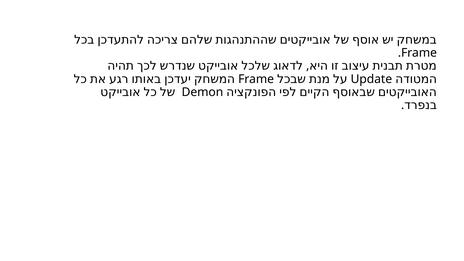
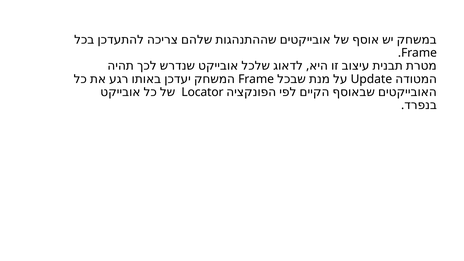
Demon: Demon -> Locator
